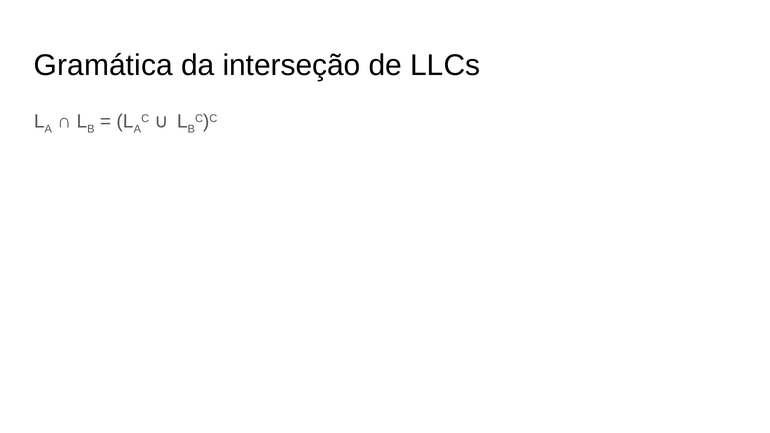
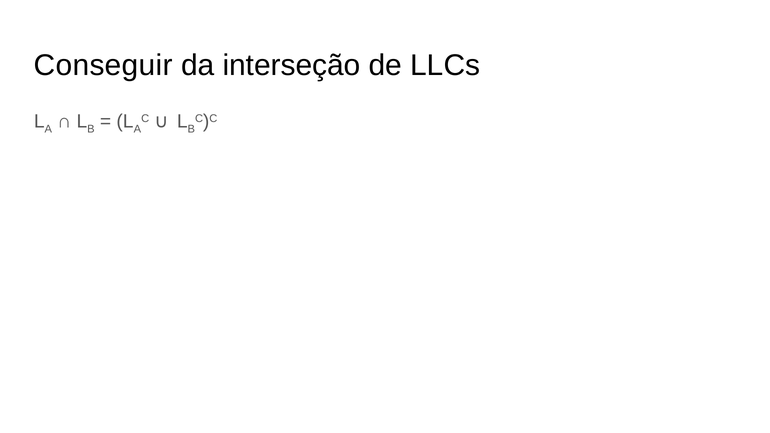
Gramática: Gramática -> Conseguir
